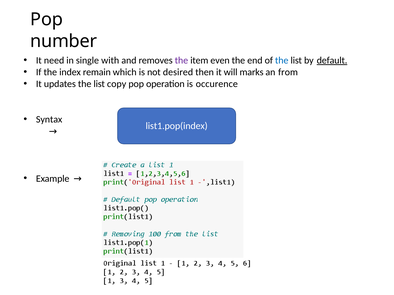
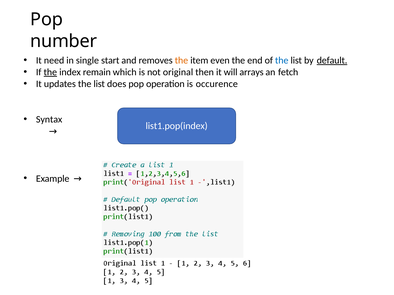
with: with -> start
the at (181, 60) colour: purple -> orange
the at (50, 72) underline: none -> present
desired: desired -> original
marks: marks -> arrays
from: from -> fetch
copy: copy -> does
